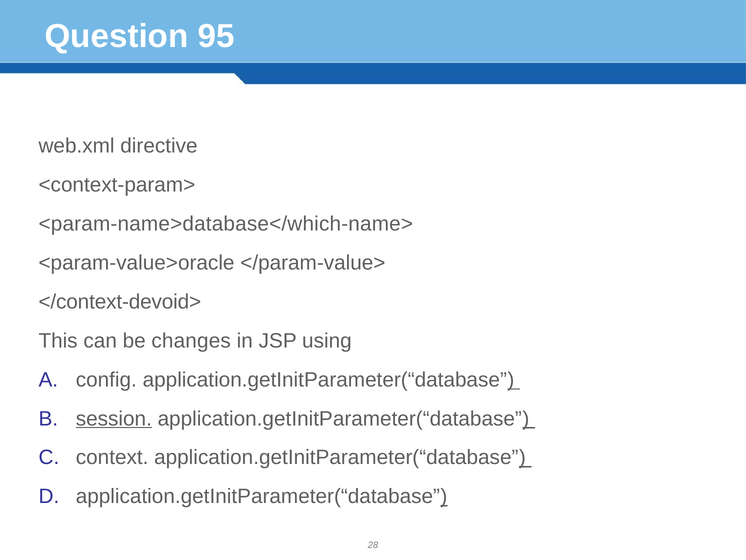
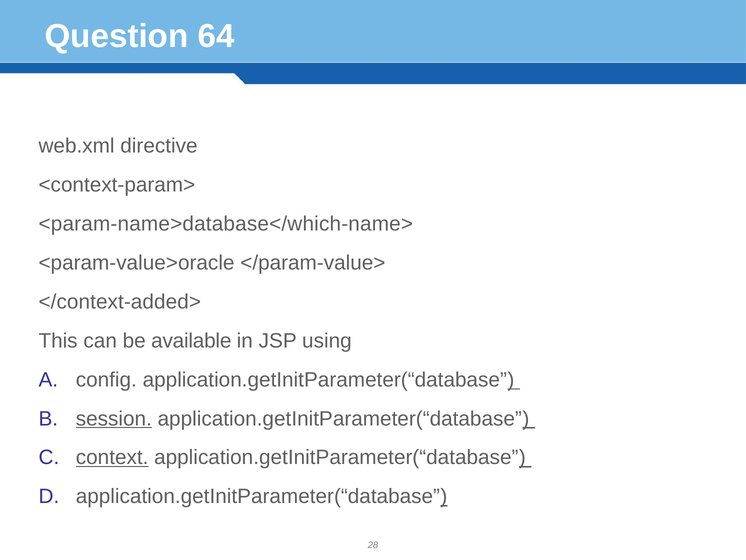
95: 95 -> 64
</context-devoid>: </context-devoid> -> </context-added>
changes: changes -> available
context underline: none -> present
